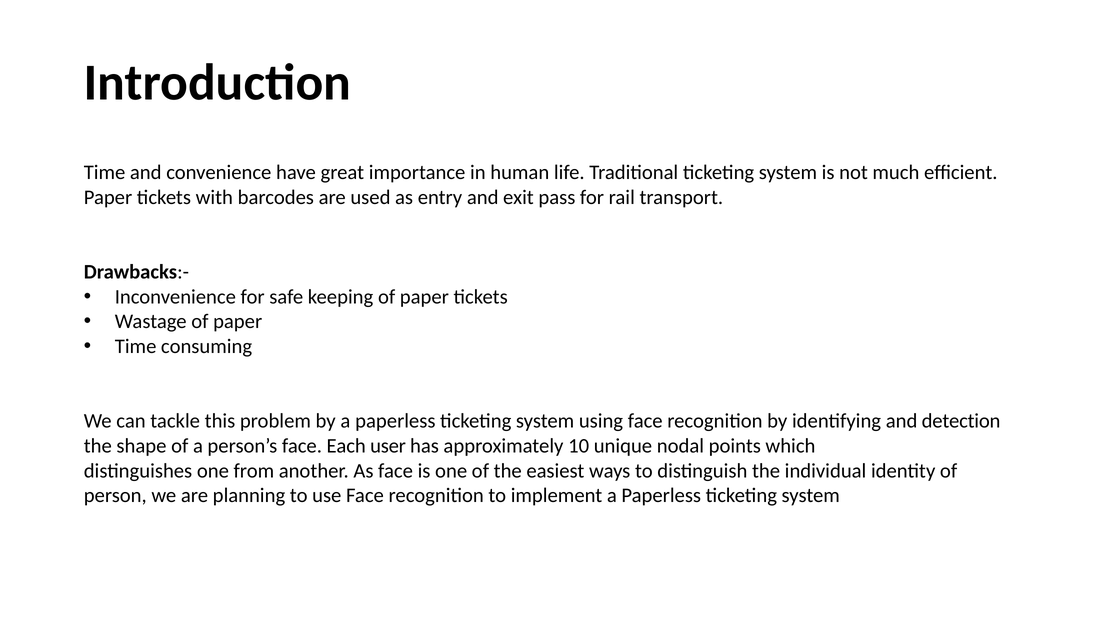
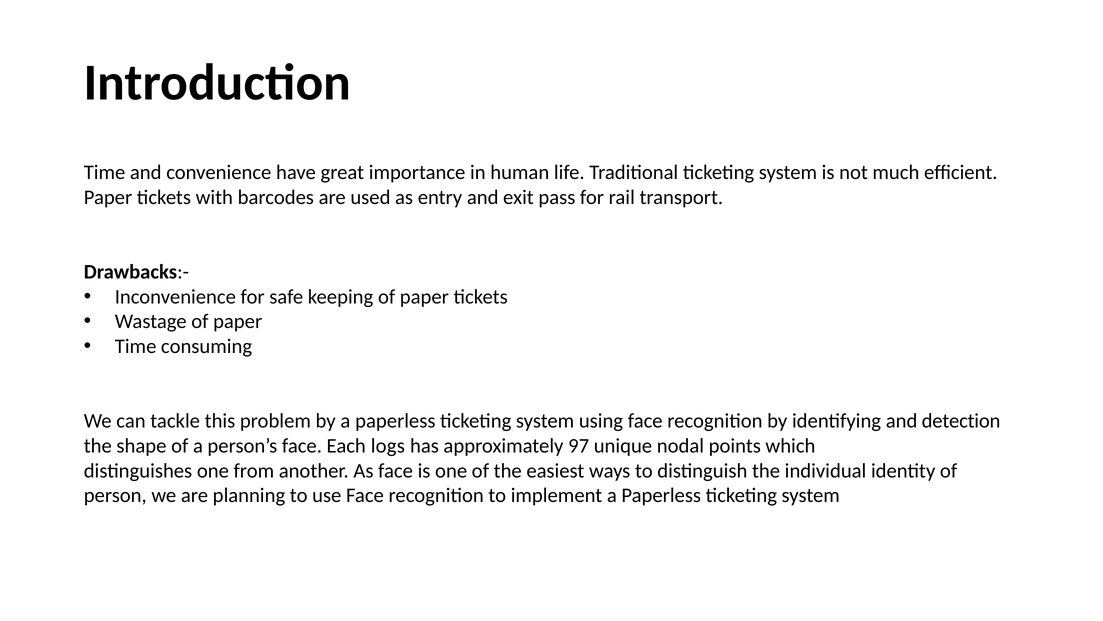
user: user -> logs
10: 10 -> 97
